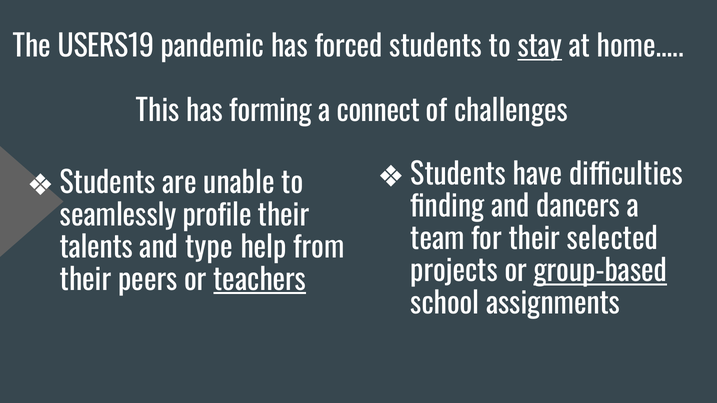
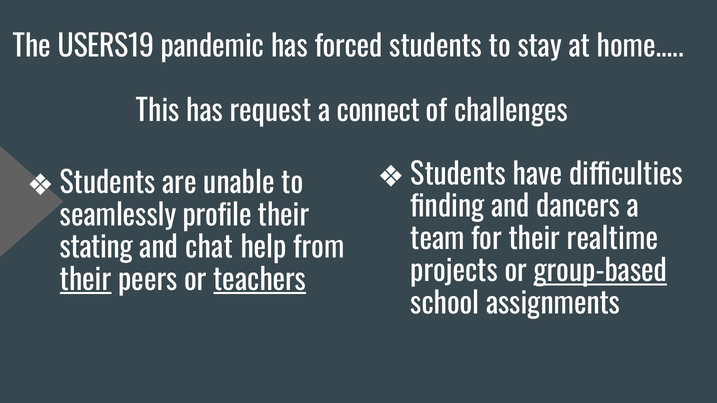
stay underline: present -> none
forming: forming -> request
selected: selected -> realtime
talents: talents -> stating
type: type -> chat
their at (86, 281) underline: none -> present
